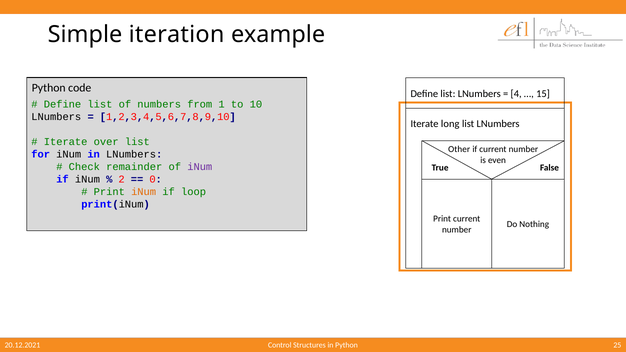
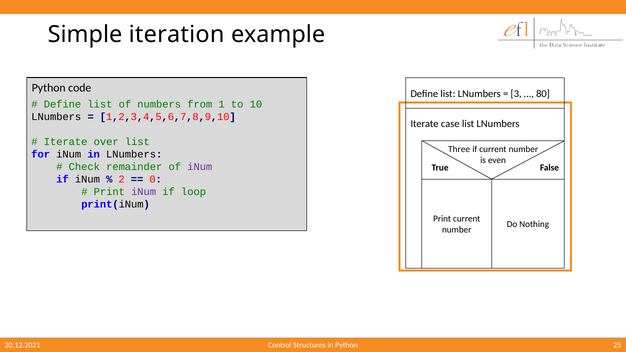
4: 4 -> 3
15: 15 -> 80
long: long -> case
Other: Other -> Three
iNum at (144, 192) colour: orange -> purple
